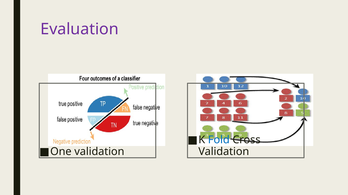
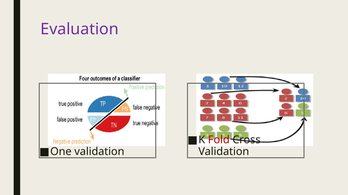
Fold colour: blue -> red
